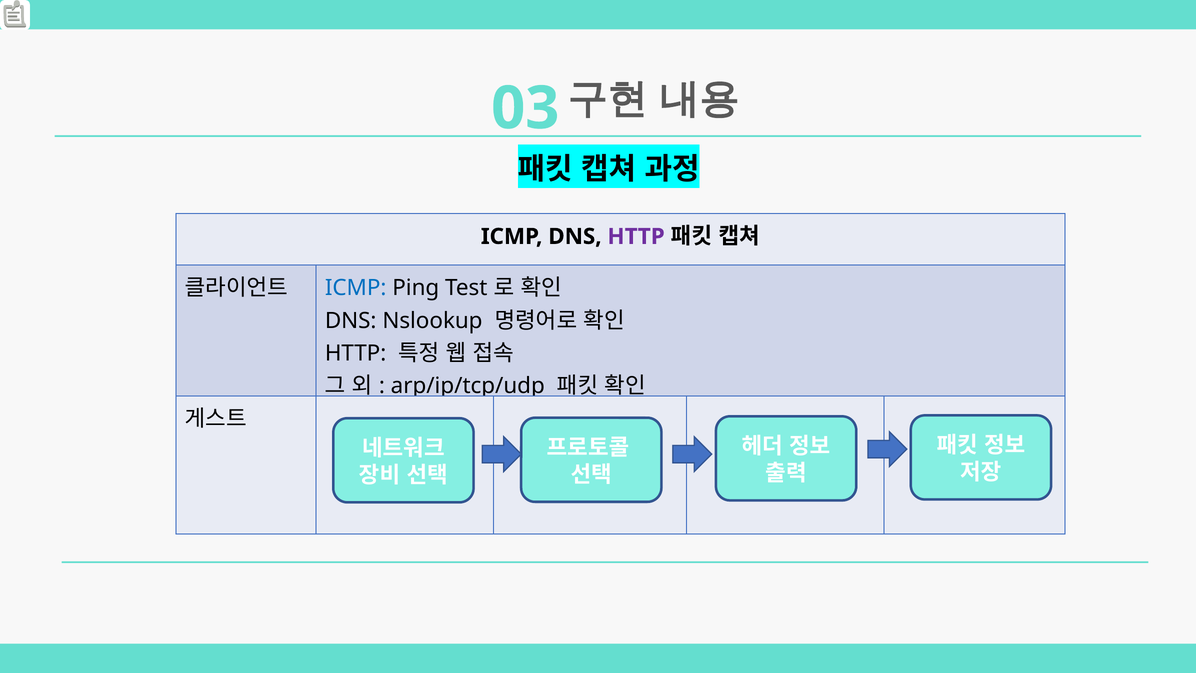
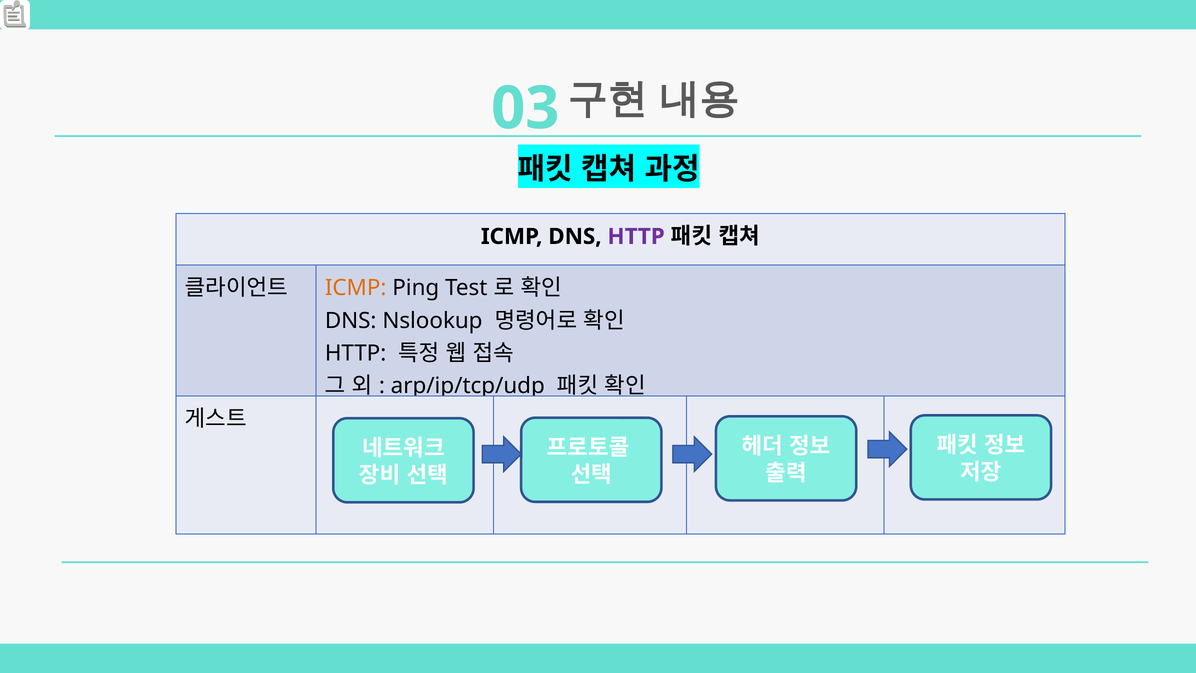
ICMP at (356, 288) colour: blue -> orange
